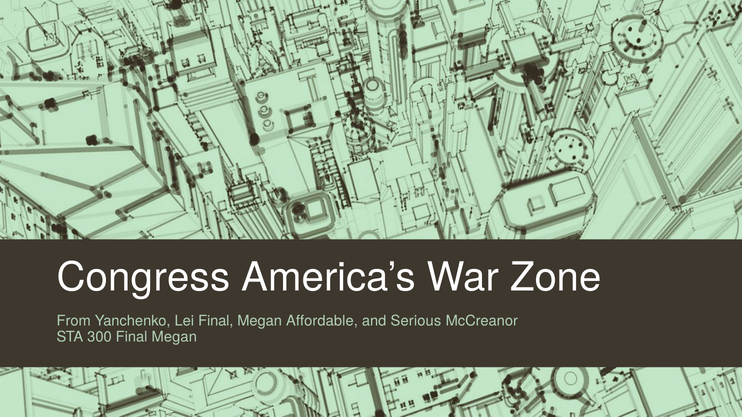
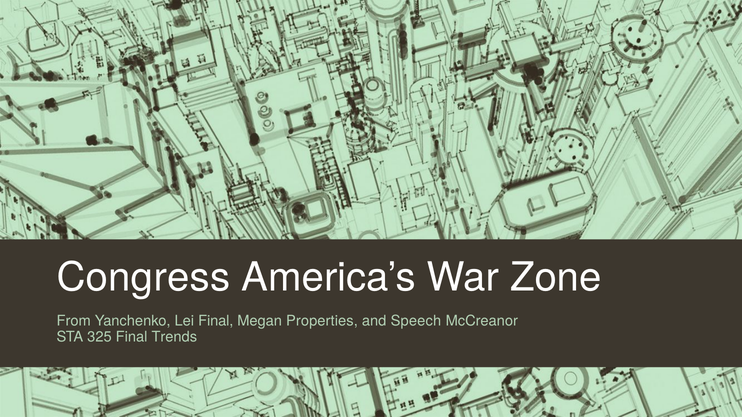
Affordable: Affordable -> Properties
Serious: Serious -> Speech
300: 300 -> 325
Megan at (174, 337): Megan -> Trends
